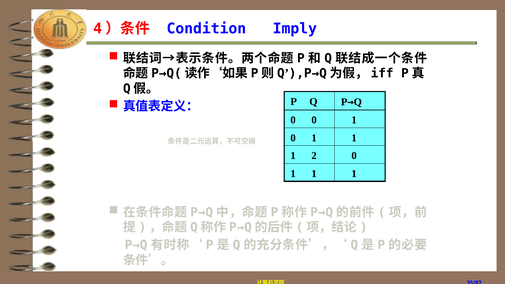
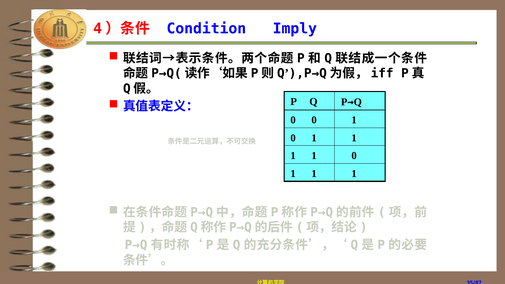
2 at (314, 156): 2 -> 1
